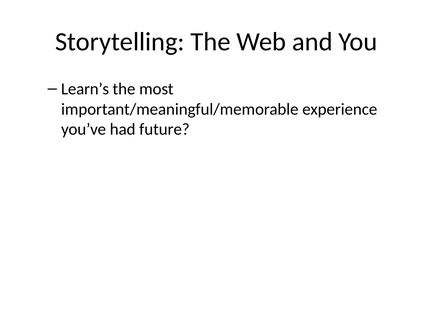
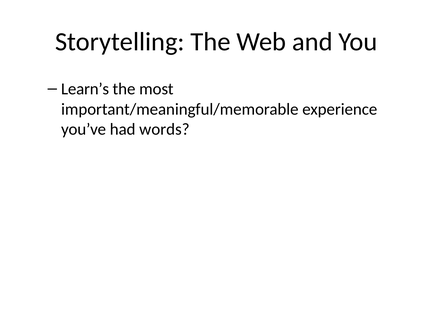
future: future -> words
